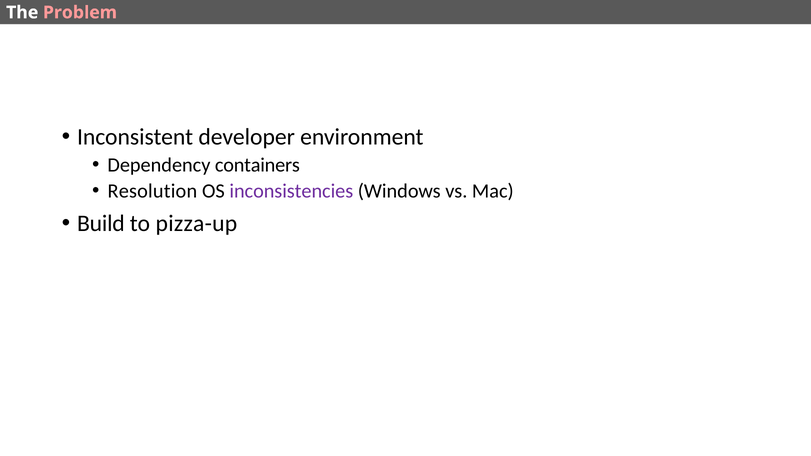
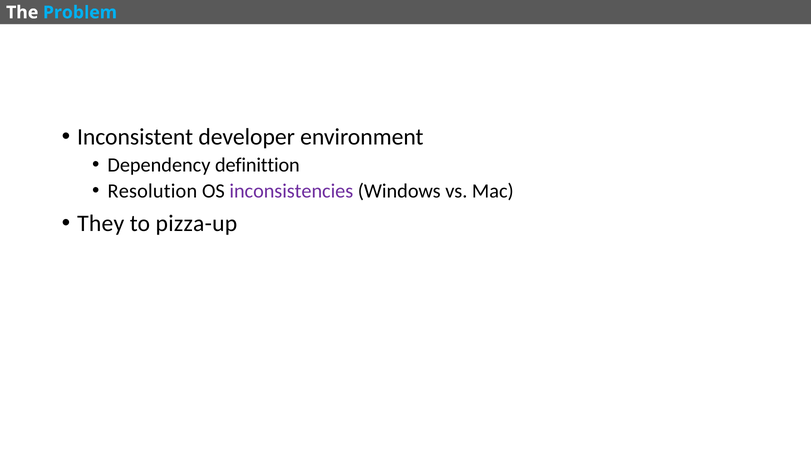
Problem colour: pink -> light blue
containers: containers -> definittion
Build: Build -> They
